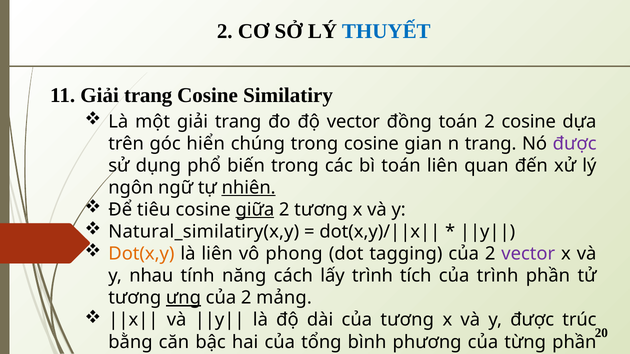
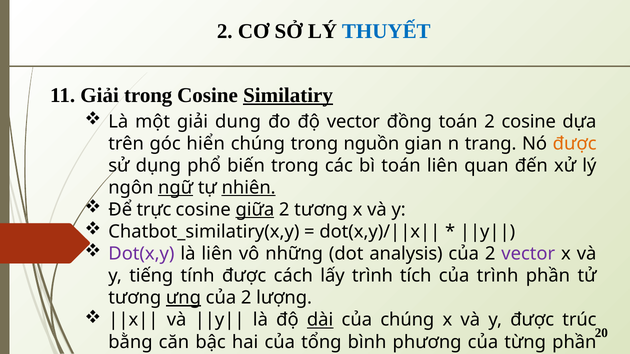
11 Giải trang: trang -> trong
Similatiry underline: none -> present
một giải trang: trang -> dung
trong cosine: cosine -> nguồn
được at (575, 144) colour: purple -> orange
ngữ underline: none -> present
tiêu: tiêu -> trực
Natural_similatiry(x,y: Natural_similatiry(x,y -> Chatbot_similatiry(x,y
Dot(x,y colour: orange -> purple
phong: phong -> những
tagging: tagging -> analysis
nhau: nhau -> tiếng
tính năng: năng -> được
mảng: mảng -> lượng
dài underline: none -> present
của tương: tương -> chúng
